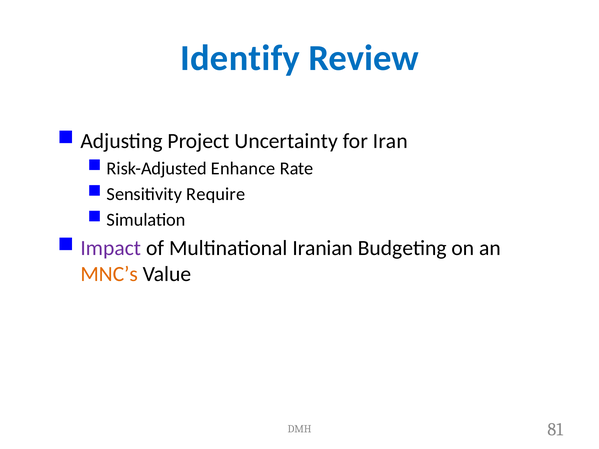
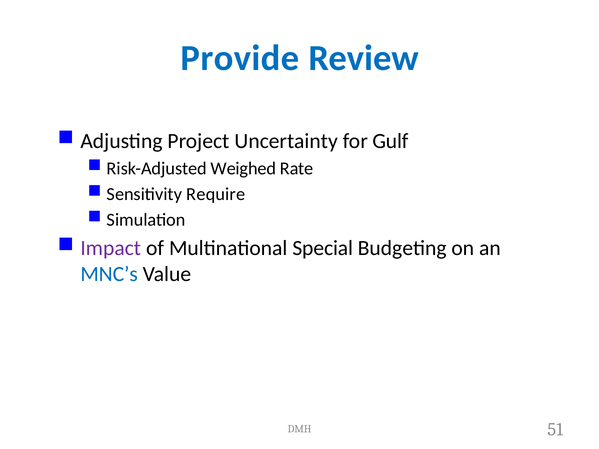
Identify: Identify -> Provide
Iran: Iran -> Gulf
Enhance: Enhance -> Weighed
Iranian: Iranian -> Special
MNC’s colour: orange -> blue
81: 81 -> 51
